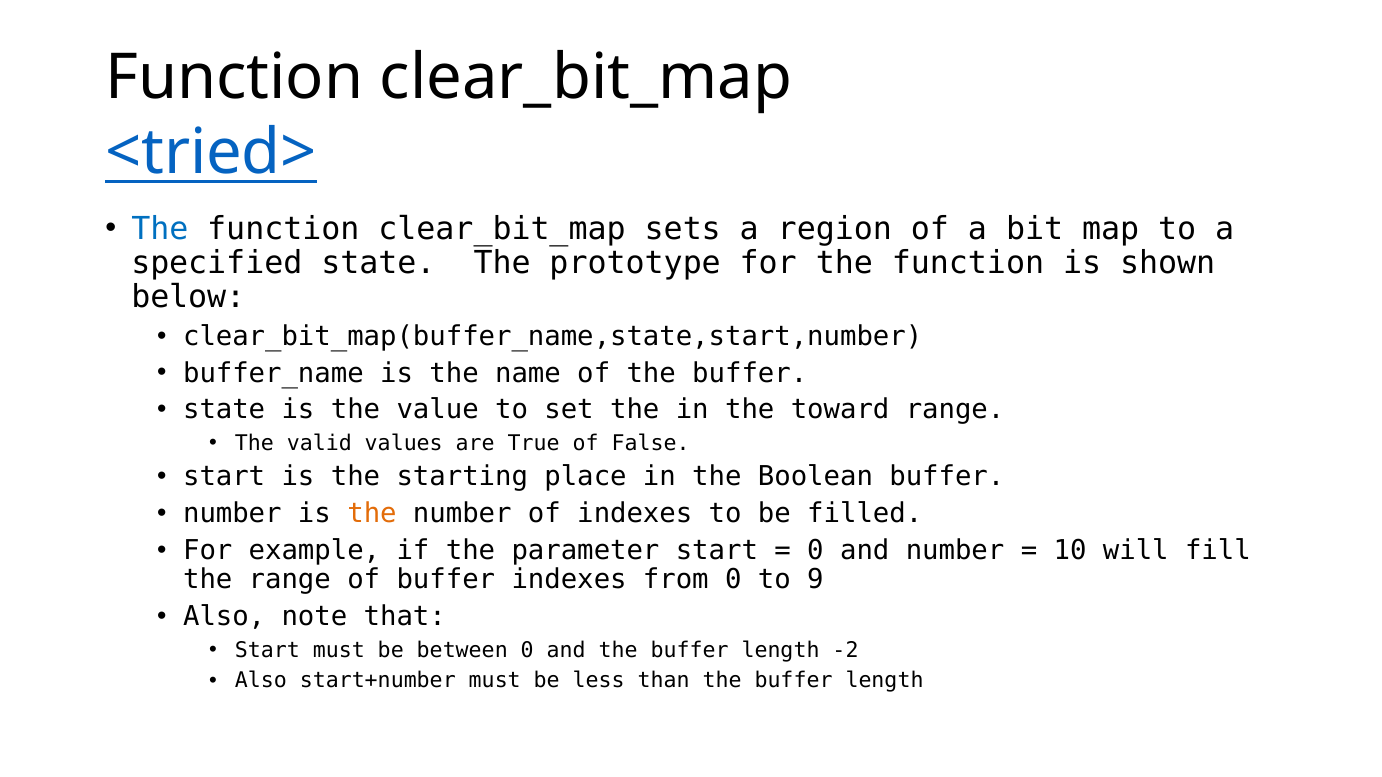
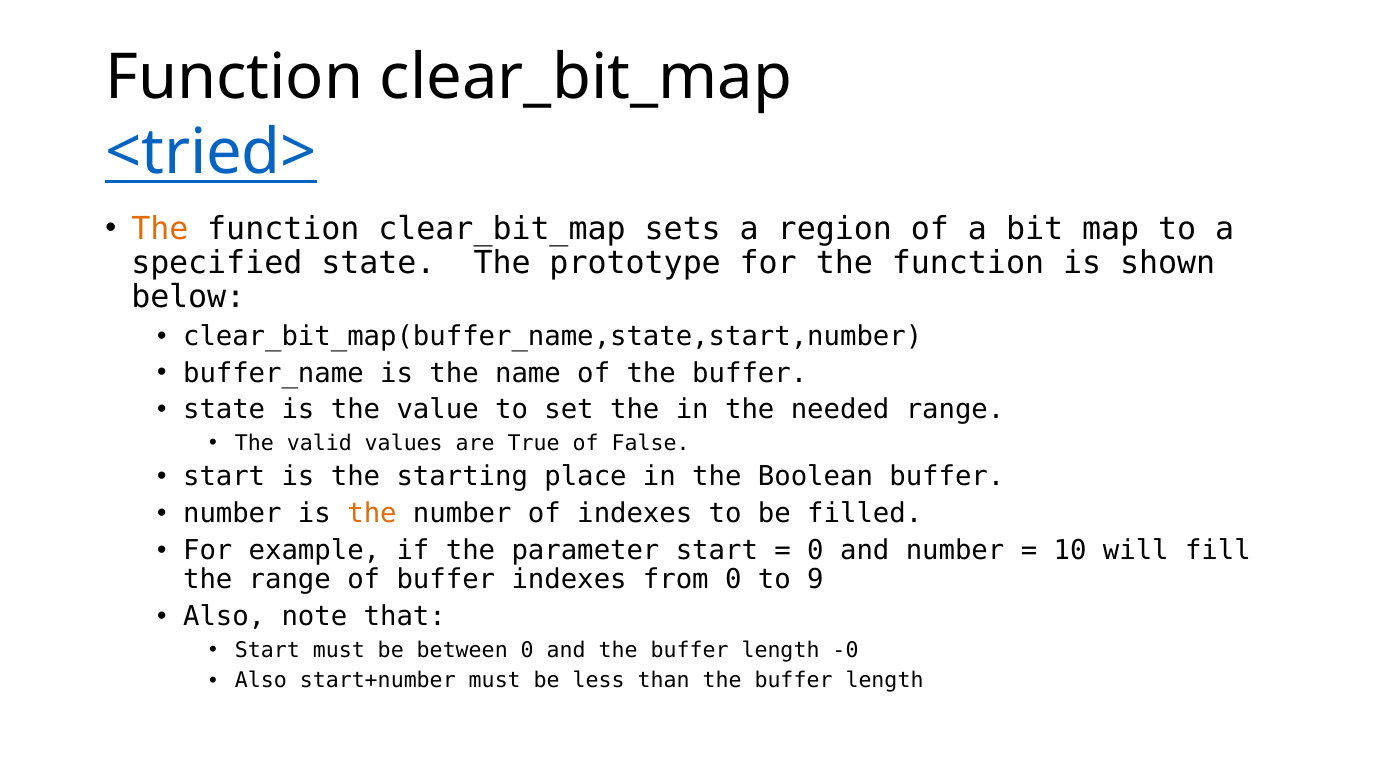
The at (160, 229) colour: blue -> orange
toward: toward -> needed
-2: -2 -> -0
